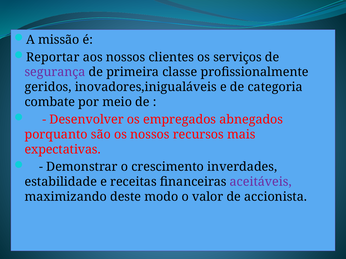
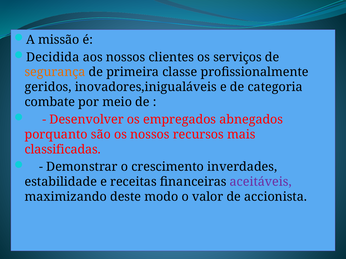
Reportar: Reportar -> Decidida
segurança colour: purple -> orange
expectativas: expectativas -> classificadas
